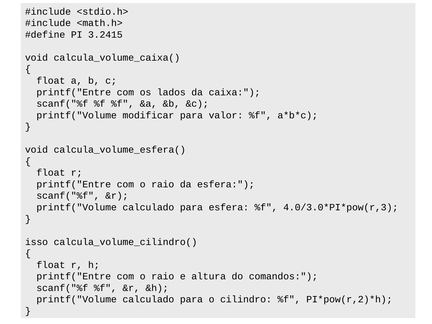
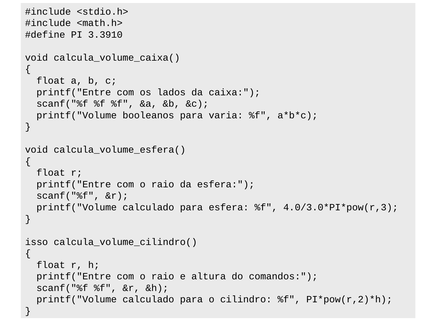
3.2415: 3.2415 -> 3.3910
modificar: modificar -> booleanos
valor: valor -> varia
